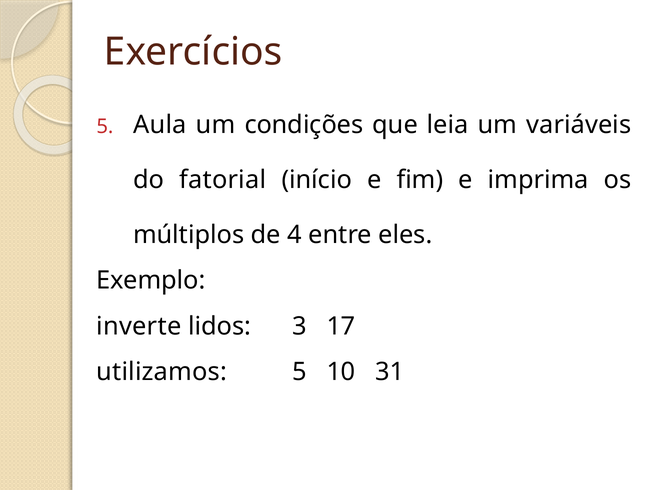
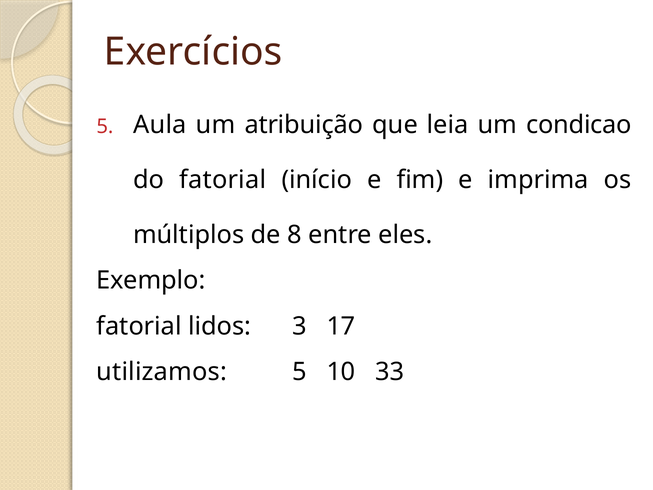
condições: condições -> atribuição
variáveis: variáveis -> condicao
4: 4 -> 8
inverte at (139, 326): inverte -> fatorial
31: 31 -> 33
